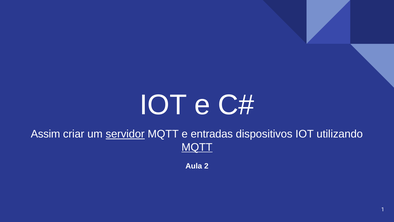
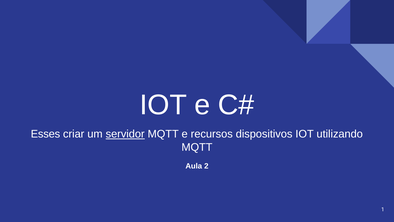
Assim: Assim -> Esses
entradas: entradas -> recursos
MQTT at (197, 147) underline: present -> none
